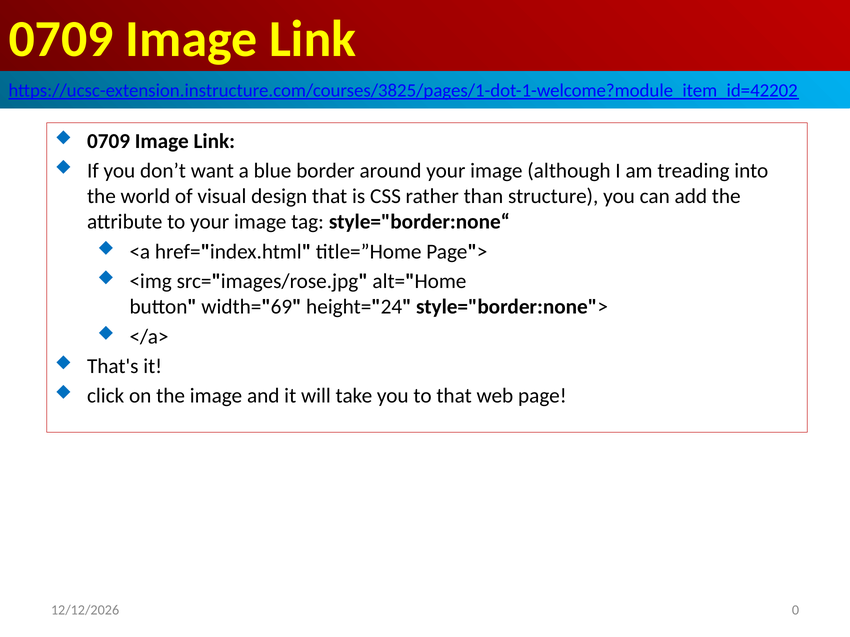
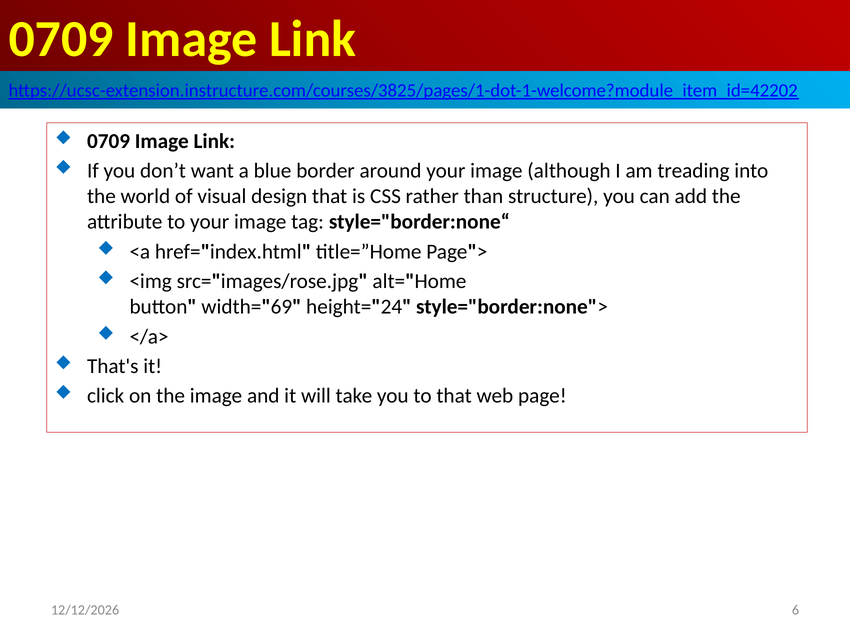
0: 0 -> 6
